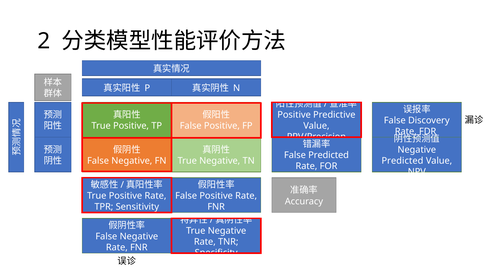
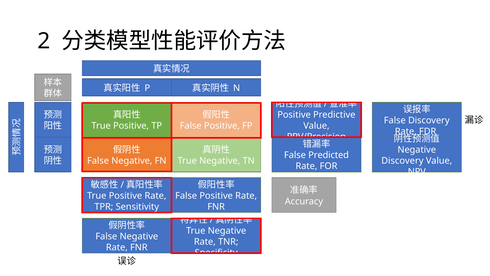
Predicted at (402, 161): Predicted -> Discovery
